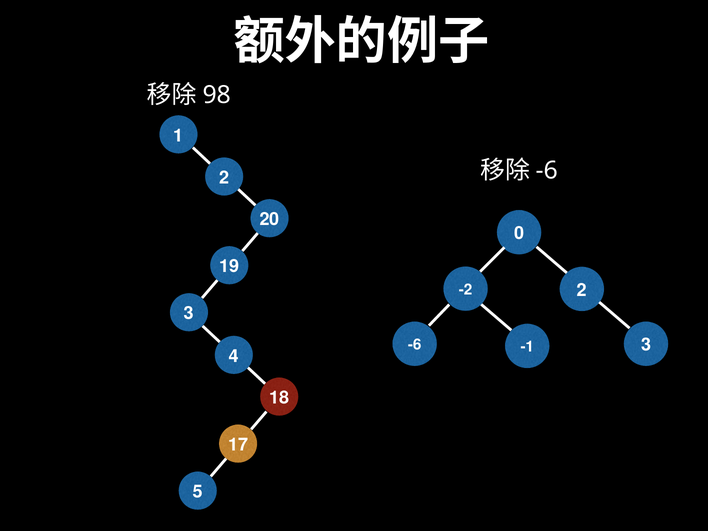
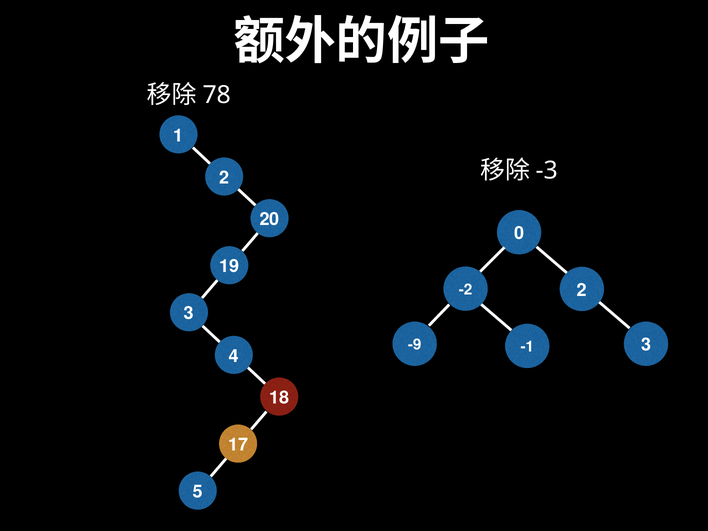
98: 98 -> 78
-6 at (547, 171): -6 -> -3
-6 at (415, 345): -6 -> -9
